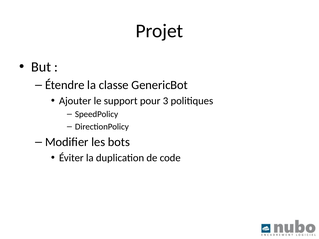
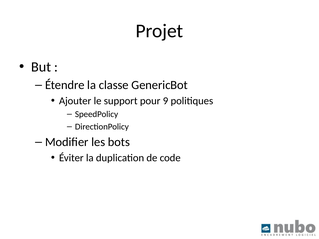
3: 3 -> 9
